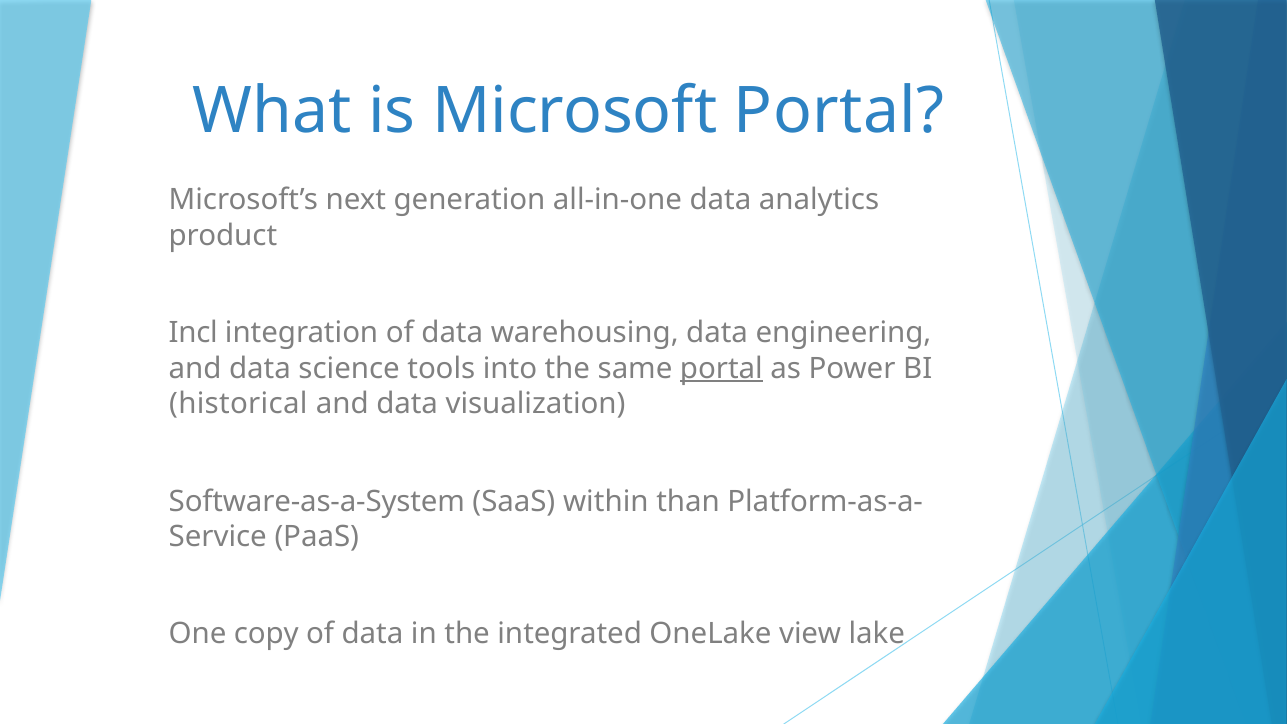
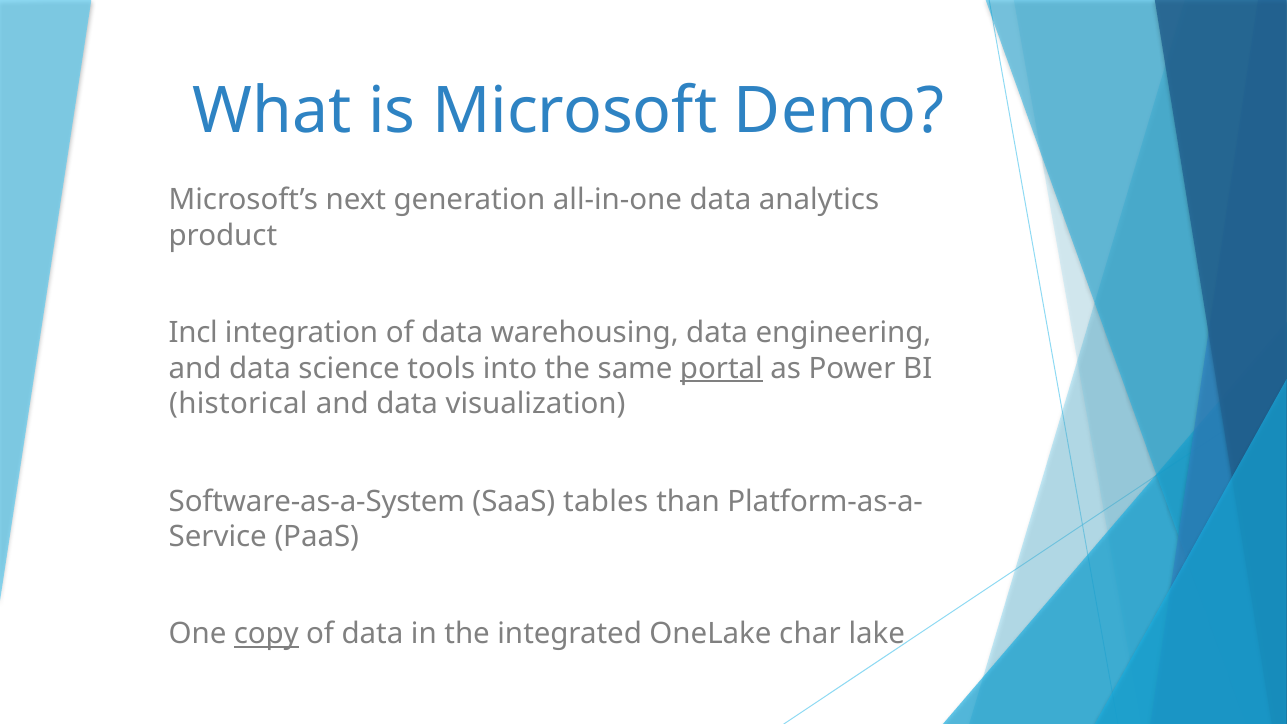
Microsoft Portal: Portal -> Demo
within: within -> tables
copy underline: none -> present
view: view -> char
